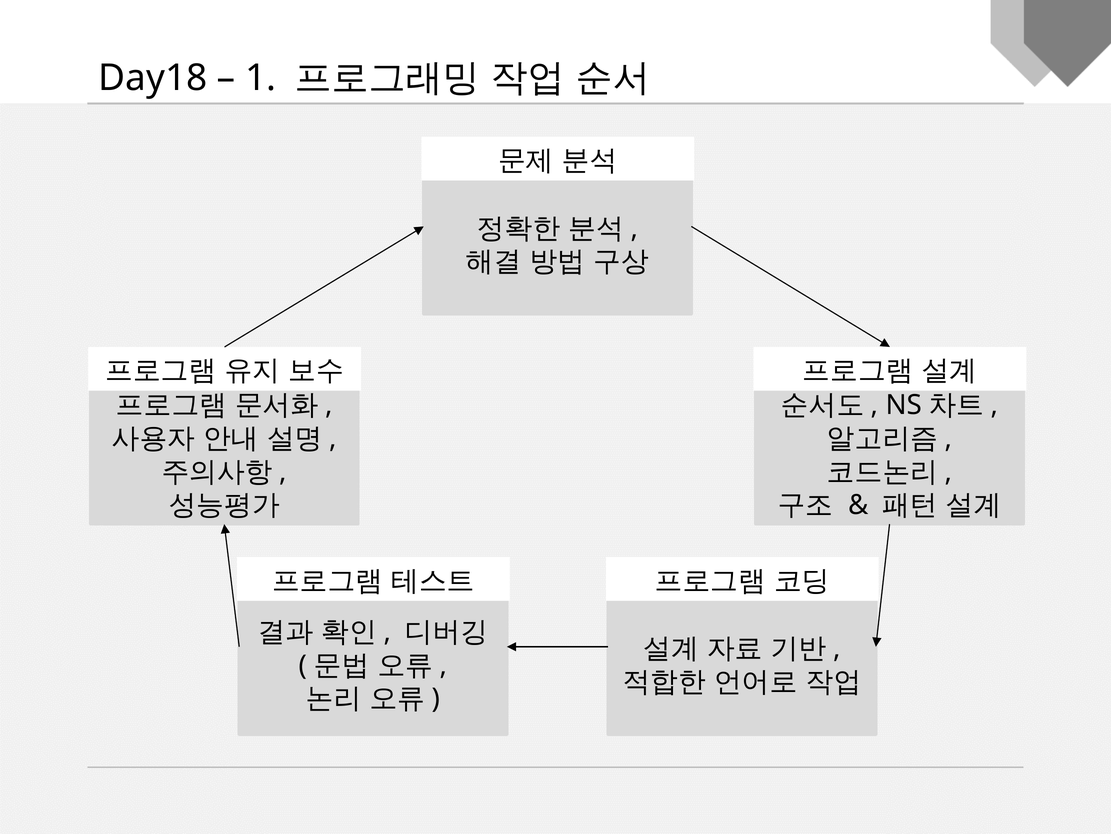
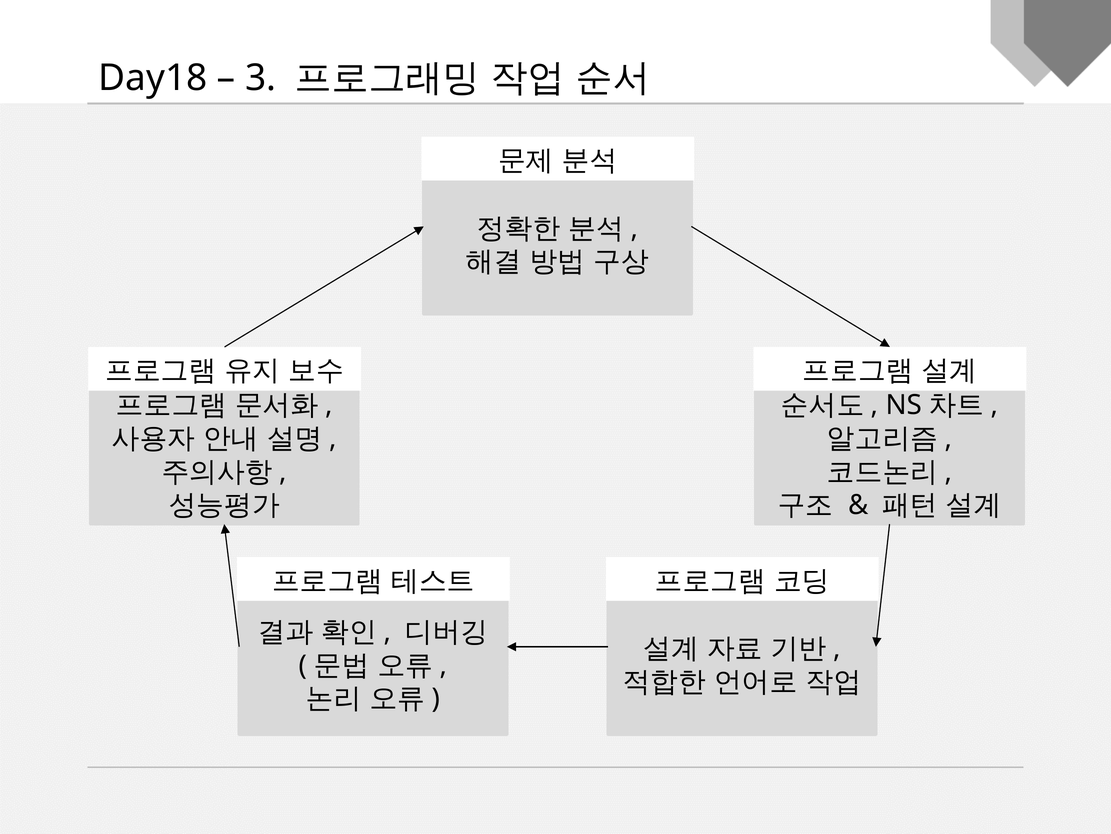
1: 1 -> 3
